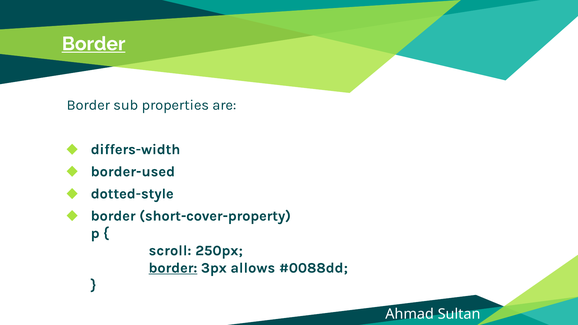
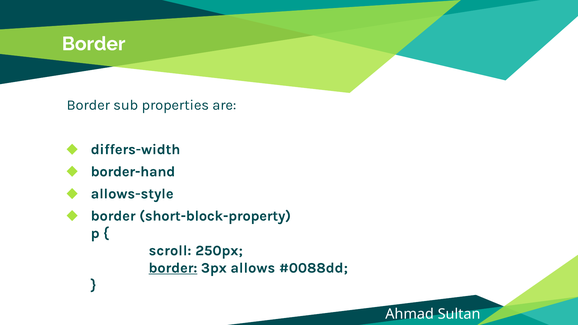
Border at (94, 44) underline: present -> none
border-used: border-used -> border-hand
dotted-style: dotted-style -> allows-style
short-cover-property: short-cover-property -> short-block-property
